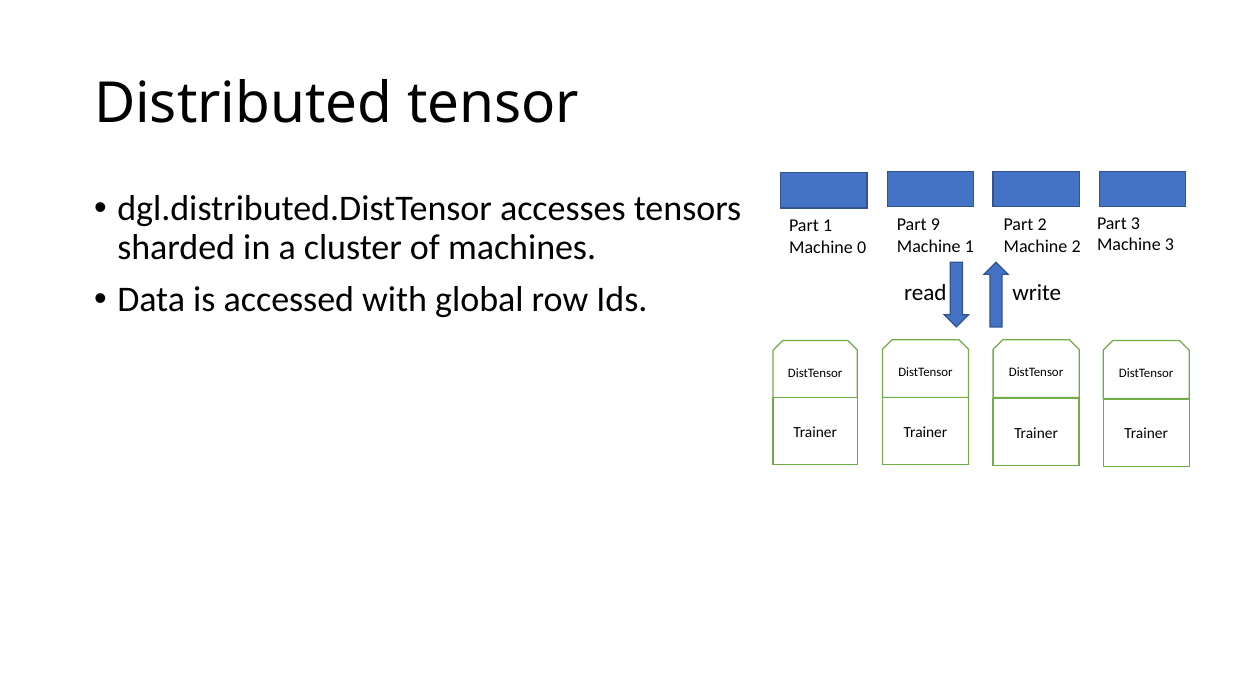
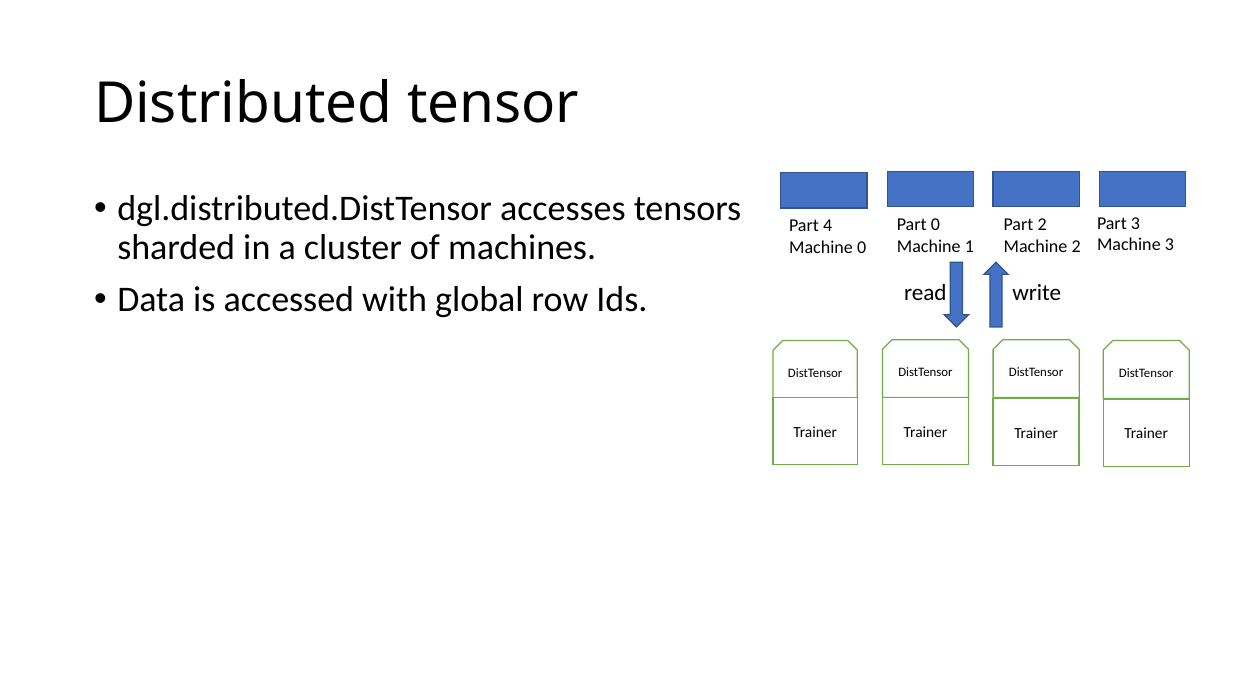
Part 9: 9 -> 0
Part 1: 1 -> 4
